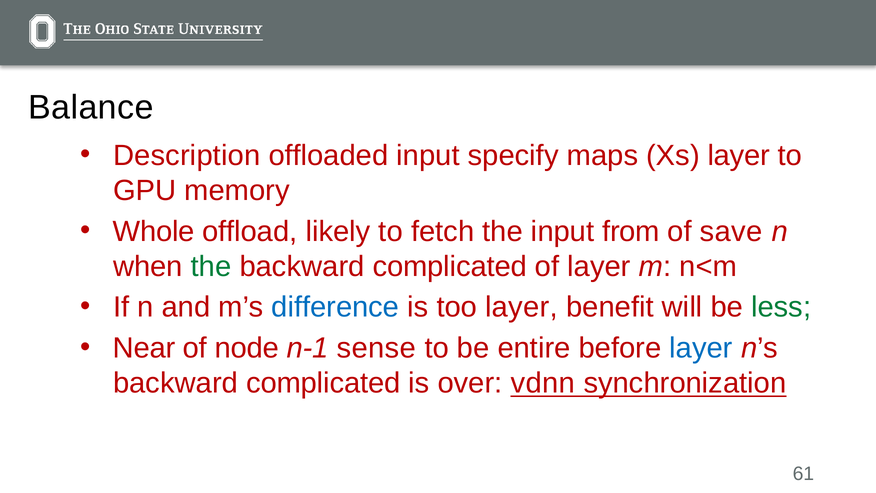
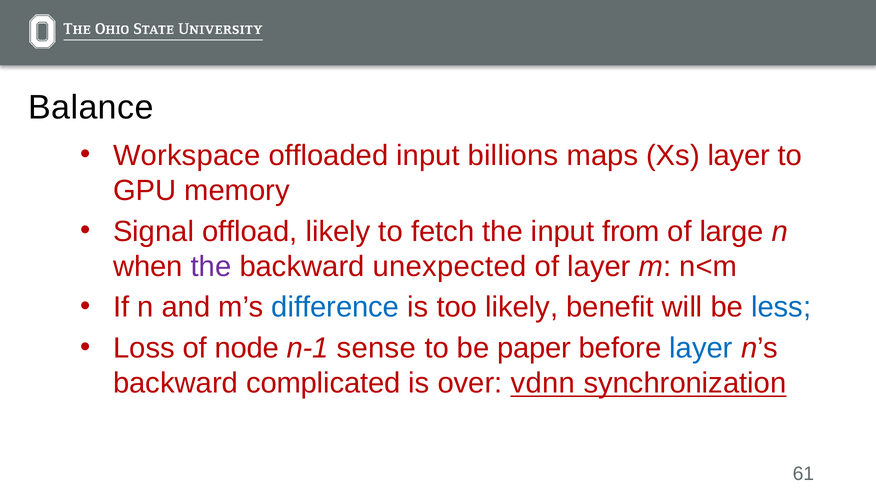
Description: Description -> Workspace
specify: specify -> billions
Whole: Whole -> Signal
save: save -> large
the at (211, 266) colour: green -> purple
complicated at (450, 266): complicated -> unexpected
too layer: layer -> likely
less colour: green -> blue
Near: Near -> Loss
entire: entire -> paper
